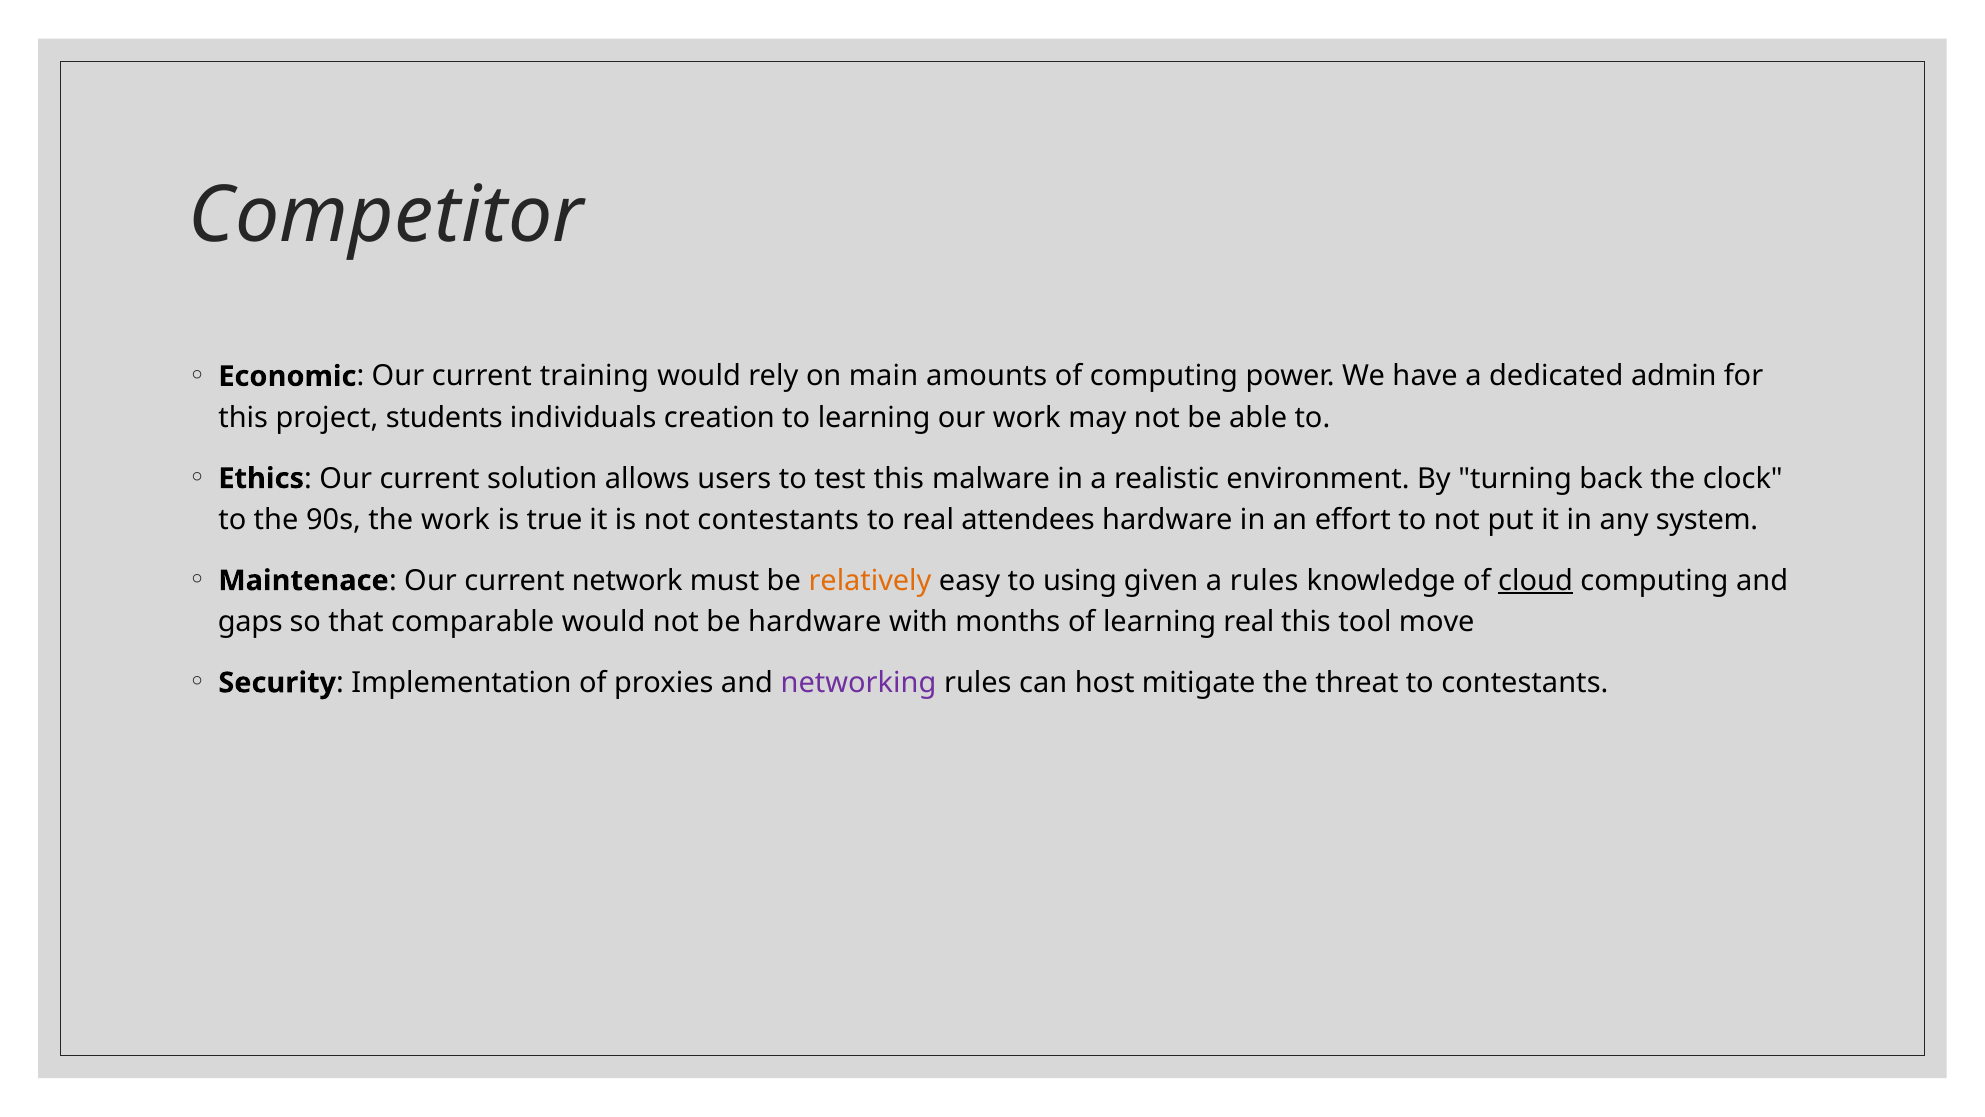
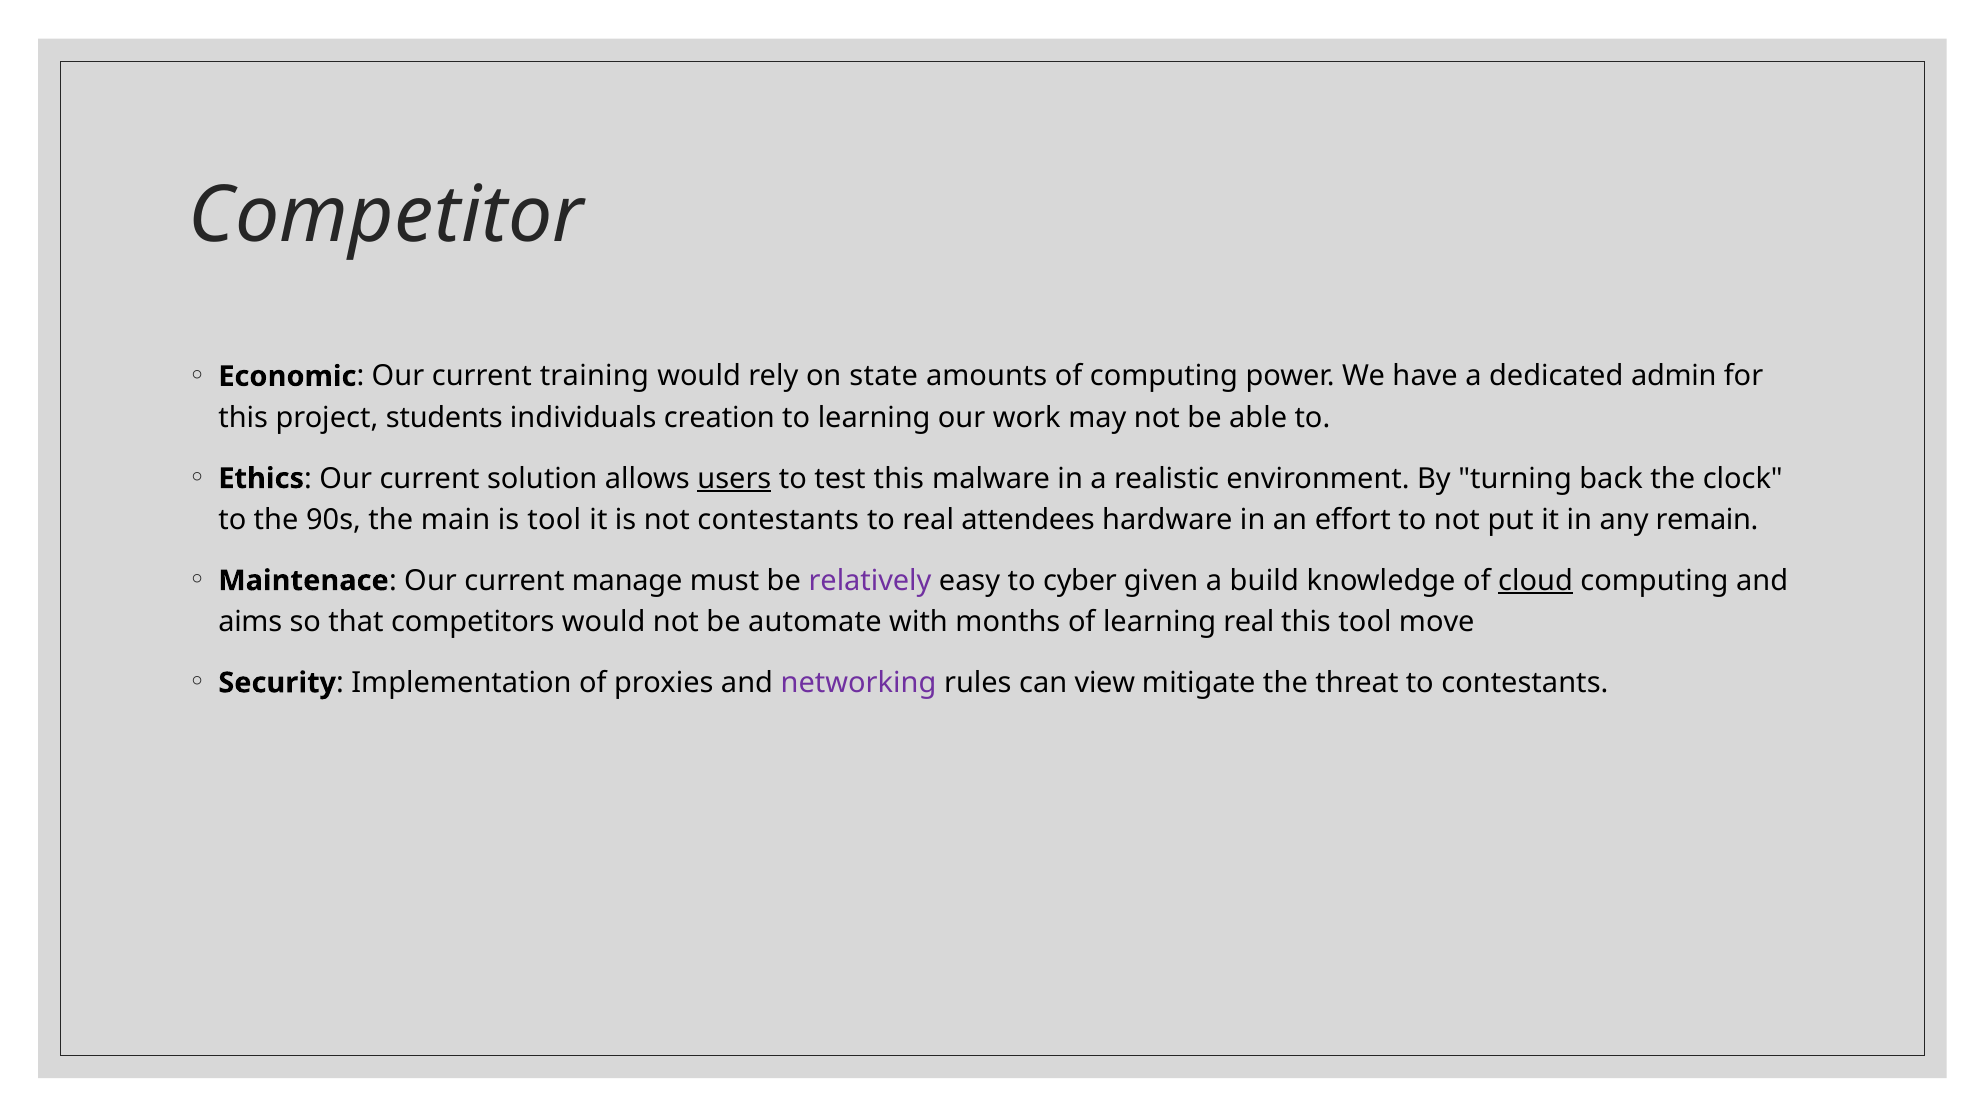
main: main -> state
users underline: none -> present
the work: work -> main
is true: true -> tool
system: system -> remain
network: network -> manage
relatively colour: orange -> purple
using: using -> cyber
a rules: rules -> build
gaps: gaps -> aims
comparable: comparable -> competitors
be hardware: hardware -> automate
host: host -> view
